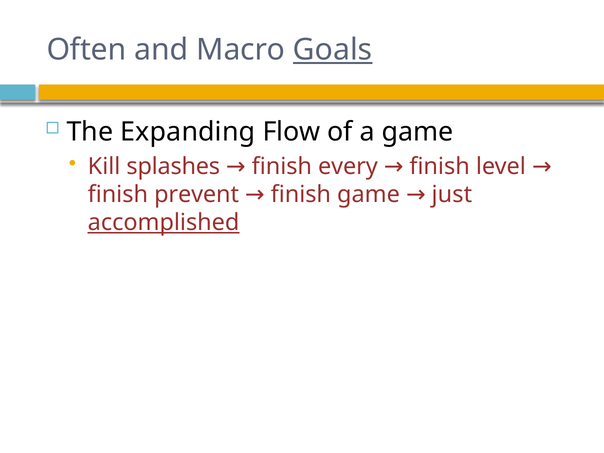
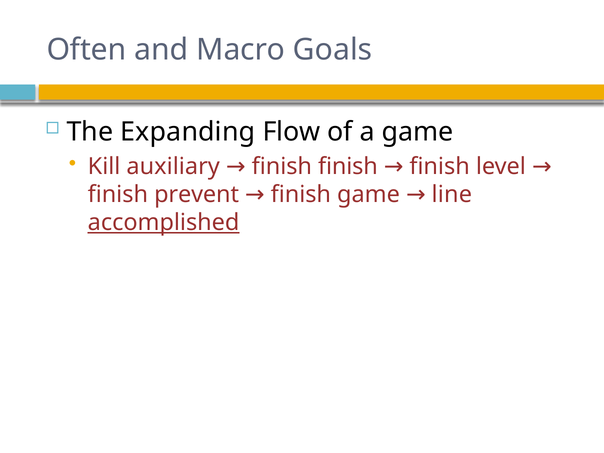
Goals underline: present -> none
splashes: splashes -> auxiliary
every at (348, 166): every -> finish
just: just -> line
